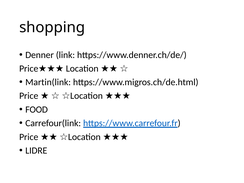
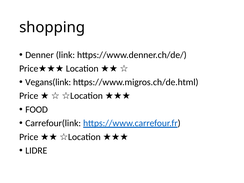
Martin(link: Martin(link -> Vegans(link
